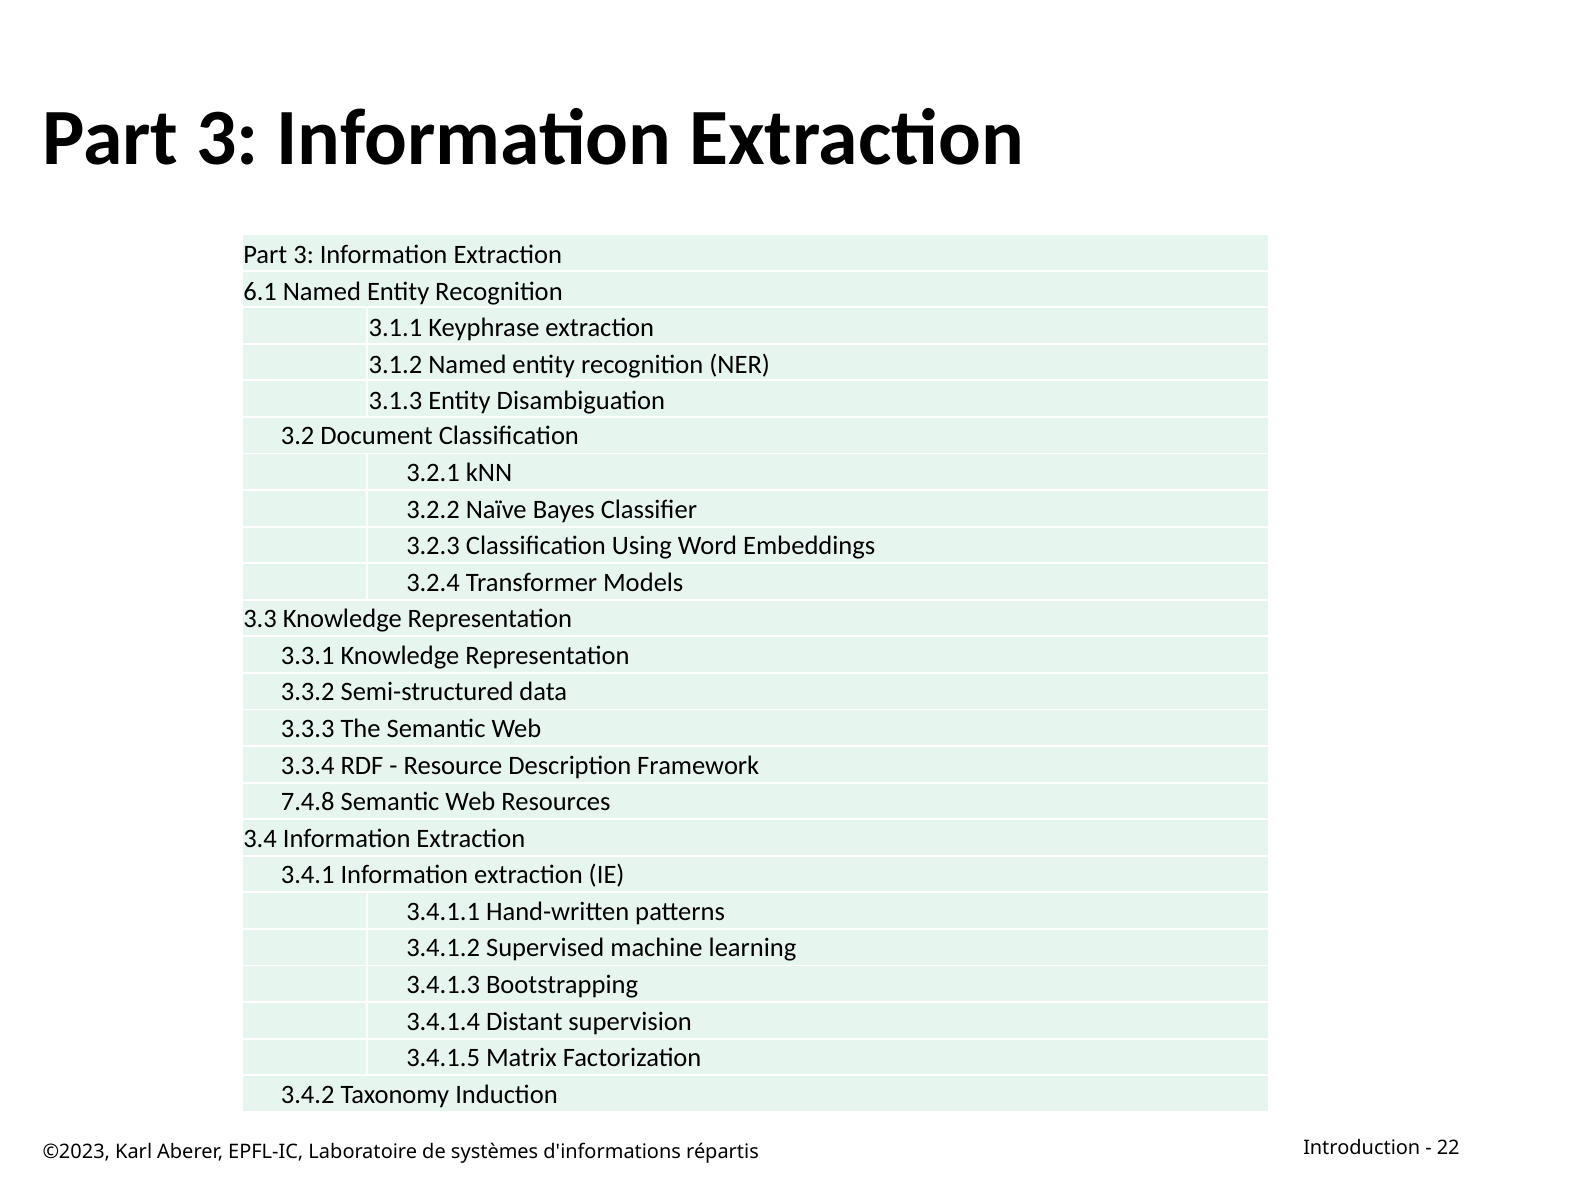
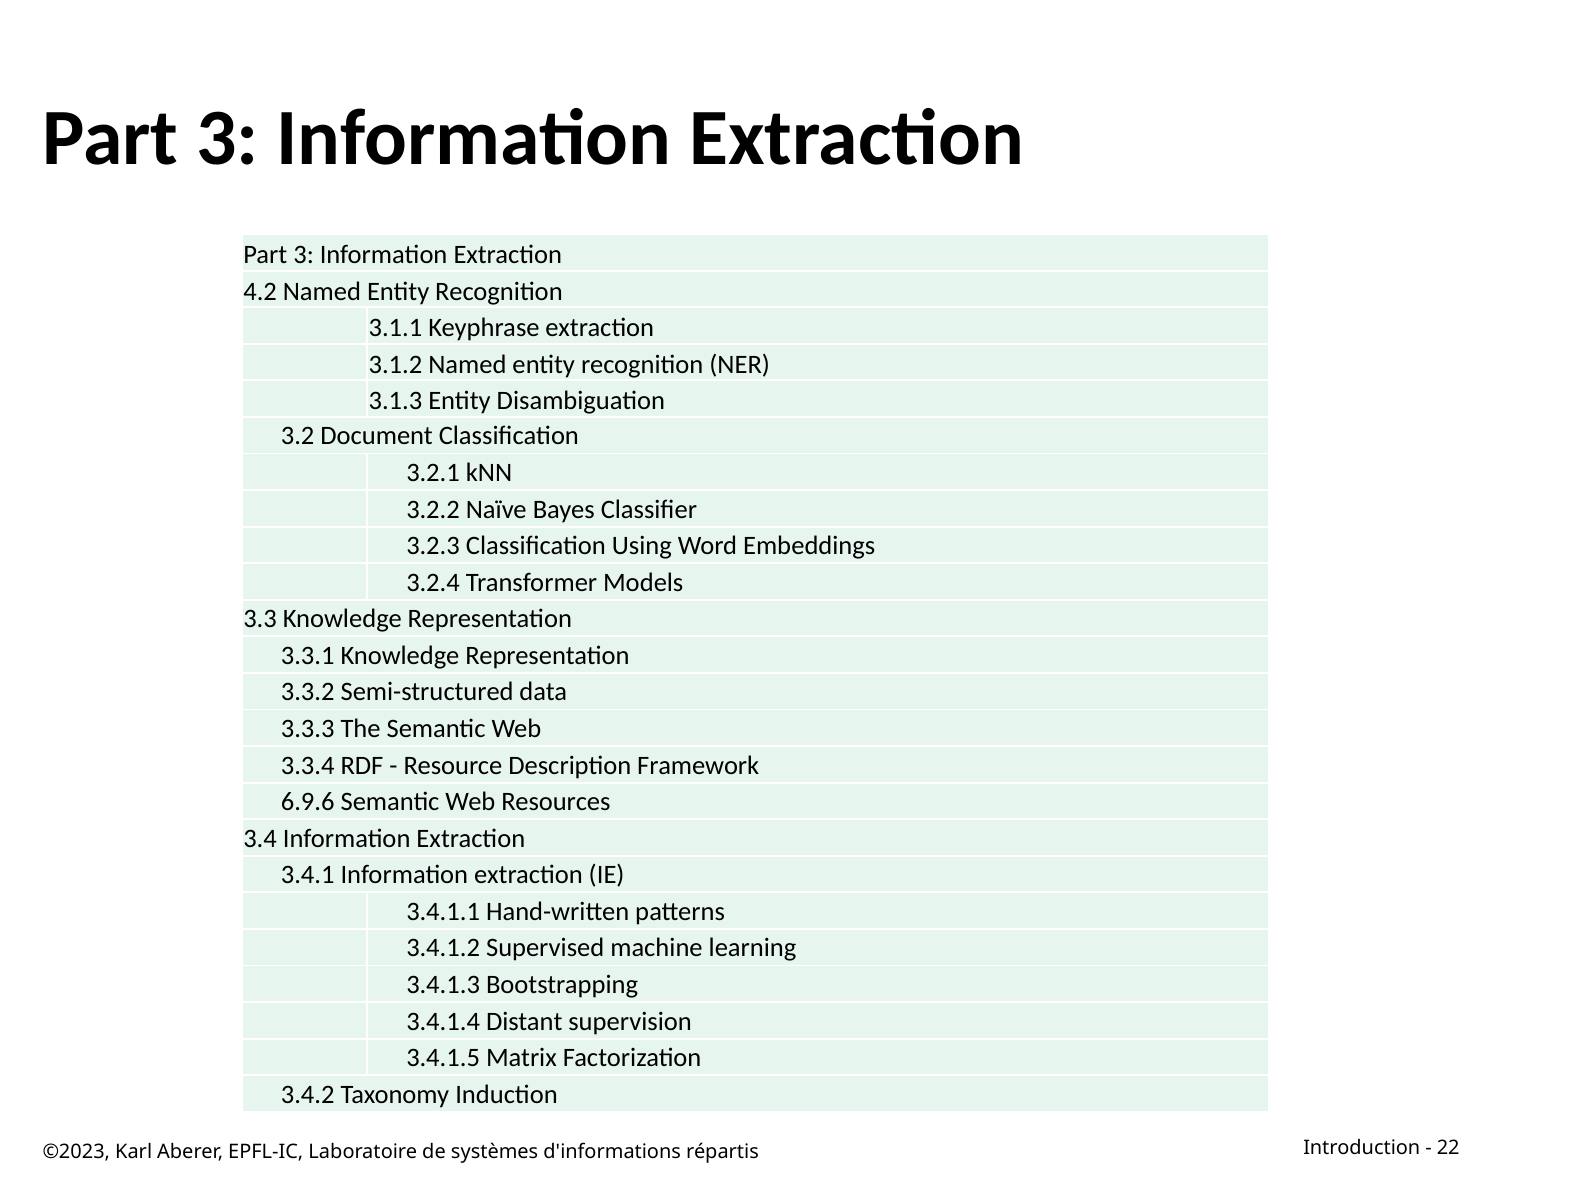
6.1: 6.1 -> 4.2
7.4.8: 7.4.8 -> 6.9.6
